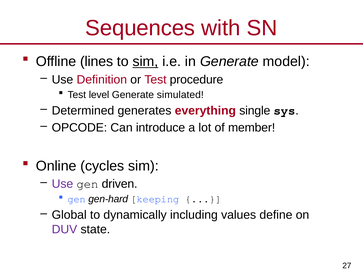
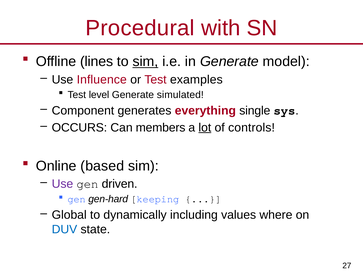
Sequences: Sequences -> Procedural
Definition: Definition -> Influence
procedure: procedure -> examples
Determined: Determined -> Component
OPCODE: OPCODE -> OCCURS
introduce: introduce -> members
lot underline: none -> present
member: member -> controls
cycles: cycles -> based
define: define -> where
DUV colour: purple -> blue
